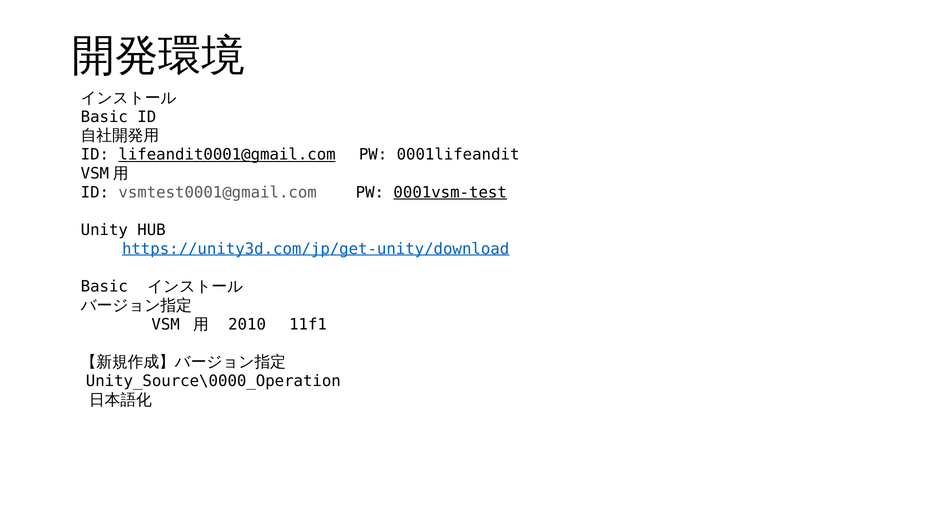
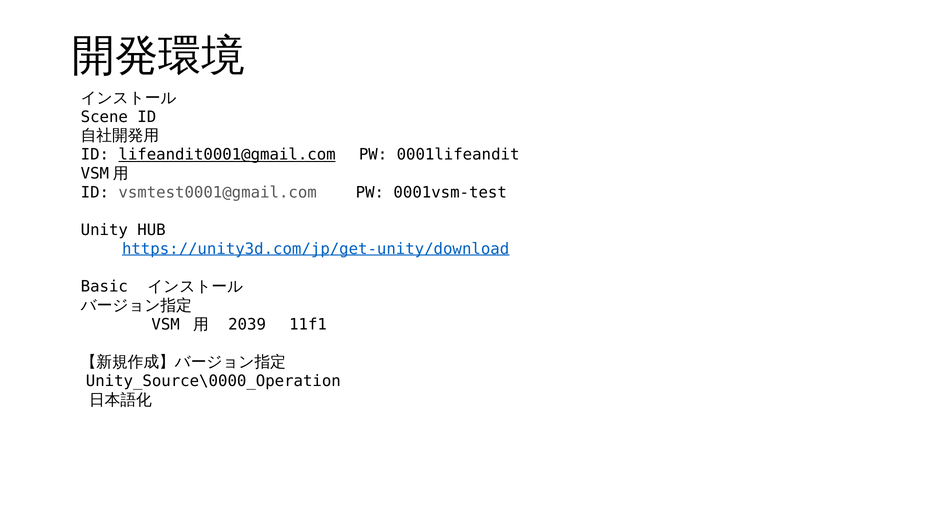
Basic at (104, 117): Basic -> Scene
0001vsm-test underline: present -> none
2010: 2010 -> 2039
